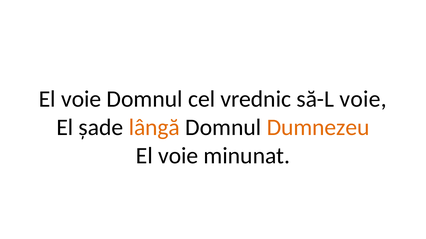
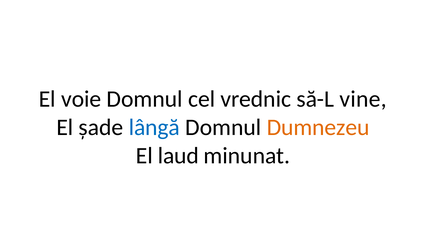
să-L voie: voie -> vine
lângă colour: orange -> blue
voie at (178, 156): voie -> laud
